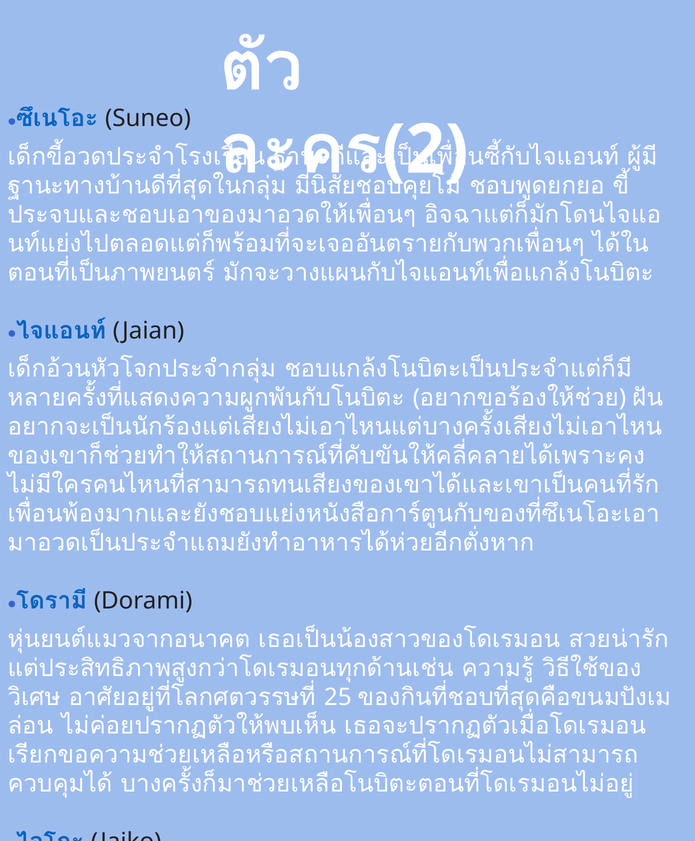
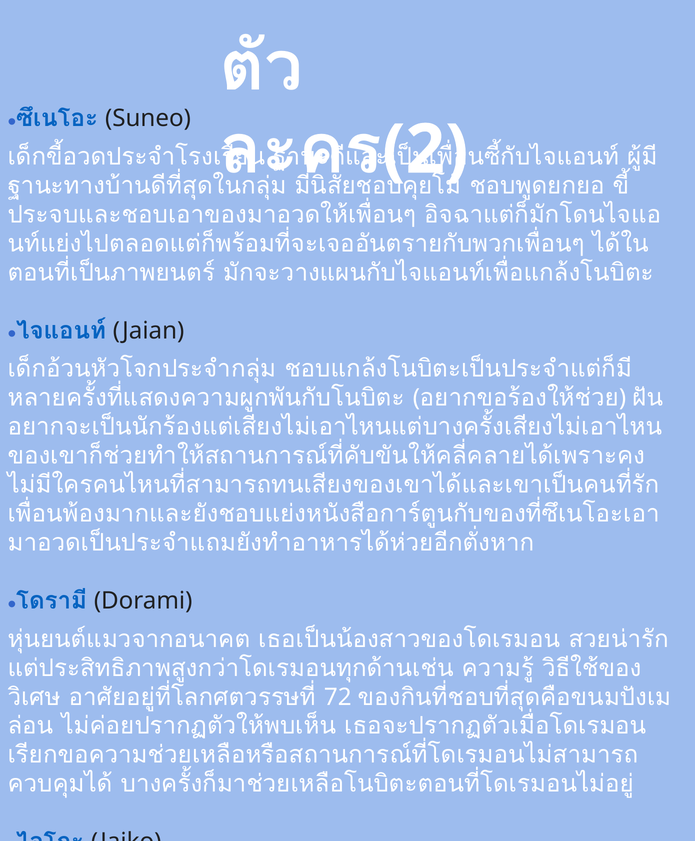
25: 25 -> 72
